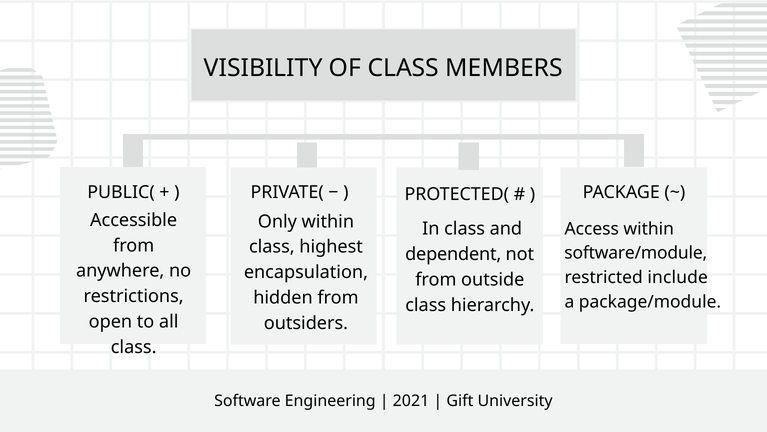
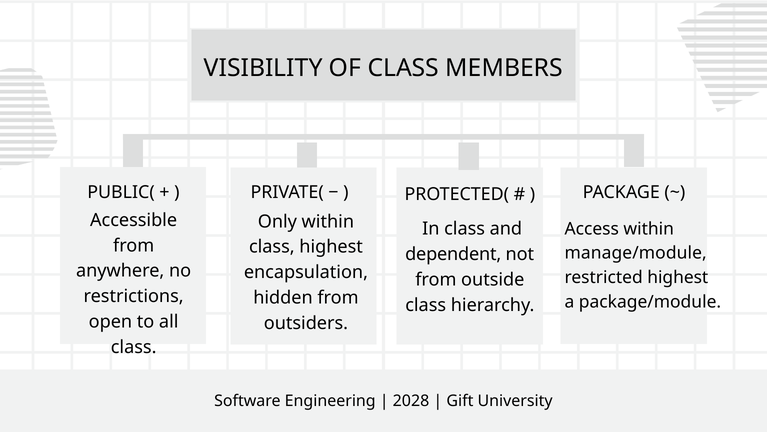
software/module: software/module -> manage/module
restricted include: include -> highest
2021: 2021 -> 2028
